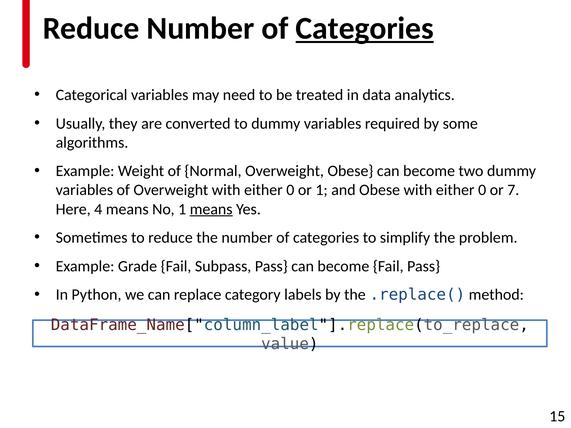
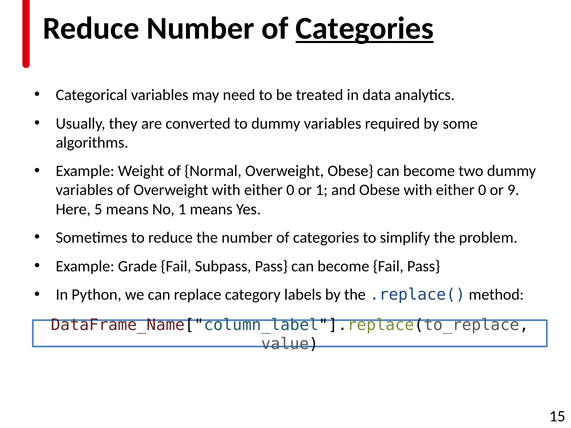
7: 7 -> 9
4: 4 -> 5
means at (211, 209) underline: present -> none
